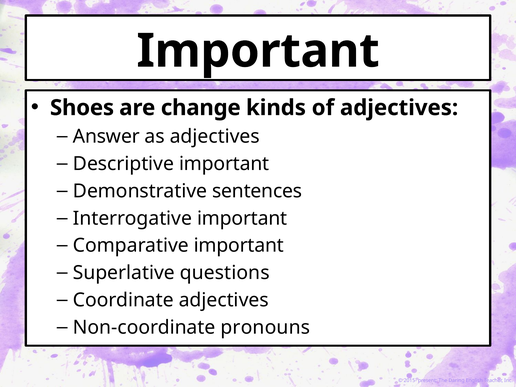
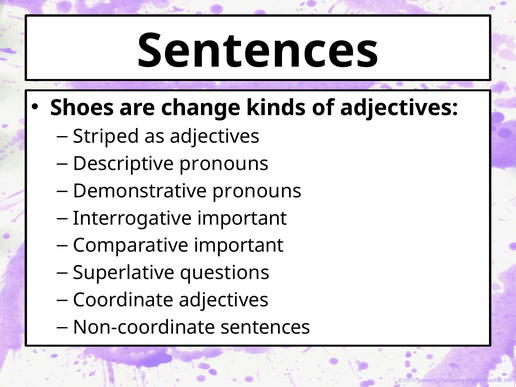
Important at (258, 51): Important -> Sentences
Answer: Answer -> Striped
Descriptive important: important -> pronouns
Demonstrative sentences: sentences -> pronouns
Non-coordinate pronouns: pronouns -> sentences
